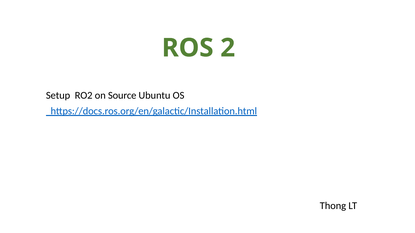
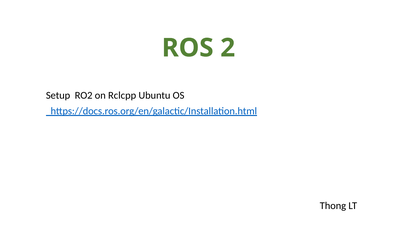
Source: Source -> Rclcpp
